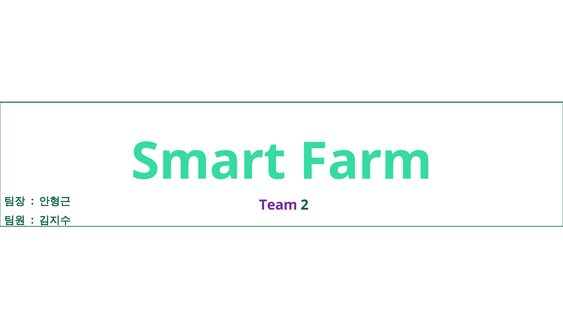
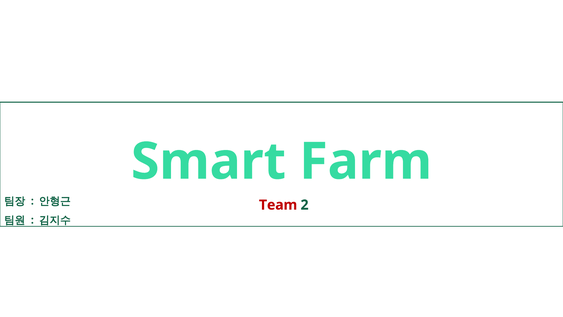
Team colour: purple -> red
